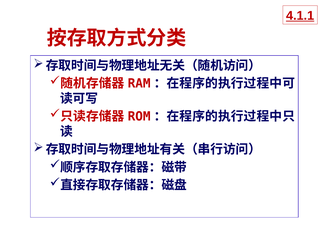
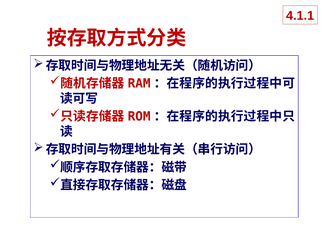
4.1.1 underline: present -> none
